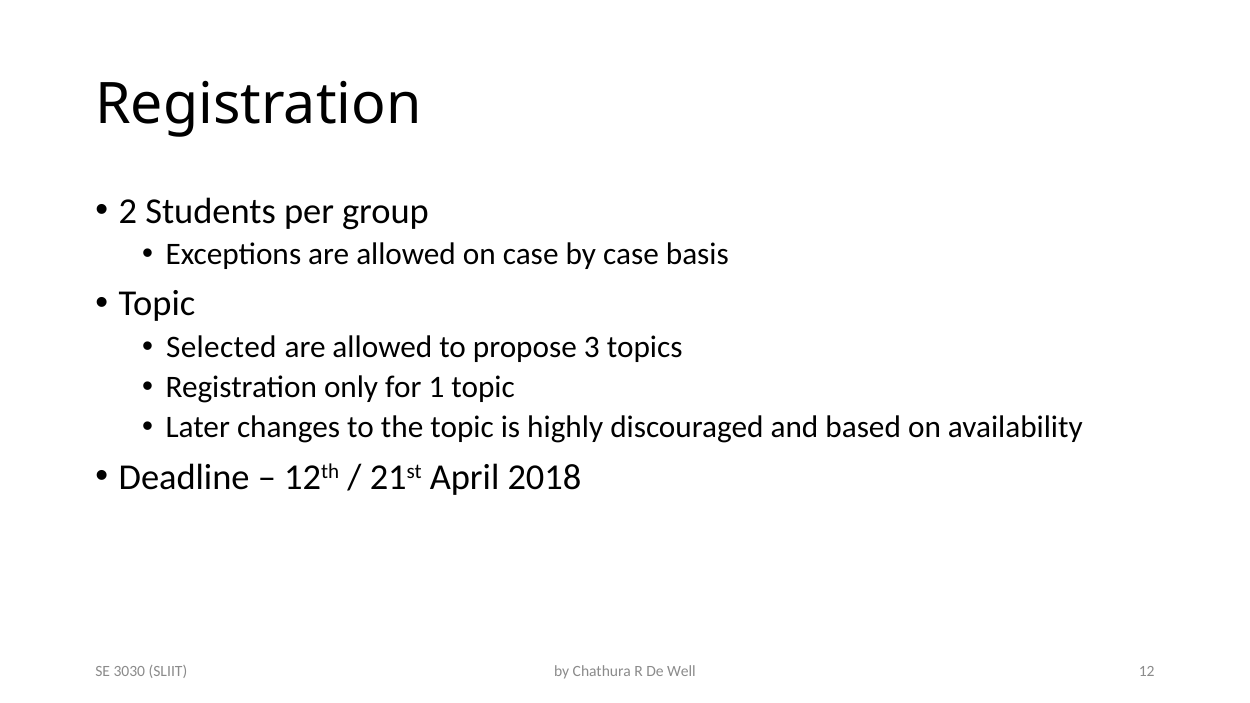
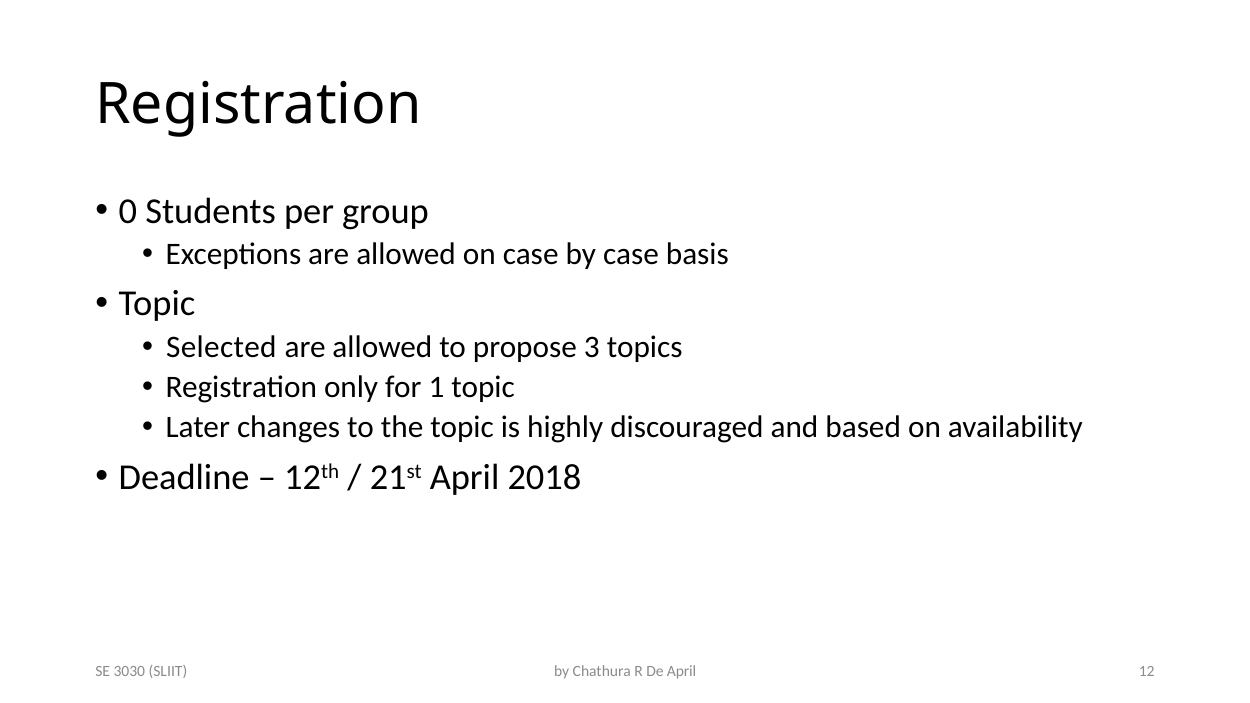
2: 2 -> 0
De Well: Well -> April
